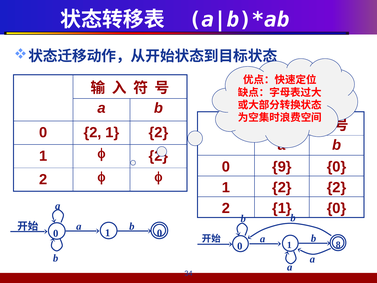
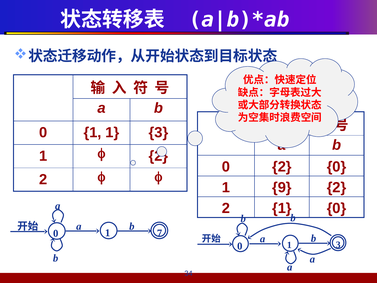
2 at (93, 132): 2 -> 1
2 at (158, 132): 2 -> 3
0 9: 9 -> 2
2 at (282, 187): 2 -> 9
0 at (160, 233): 0 -> 7
8 at (338, 245): 8 -> 3
